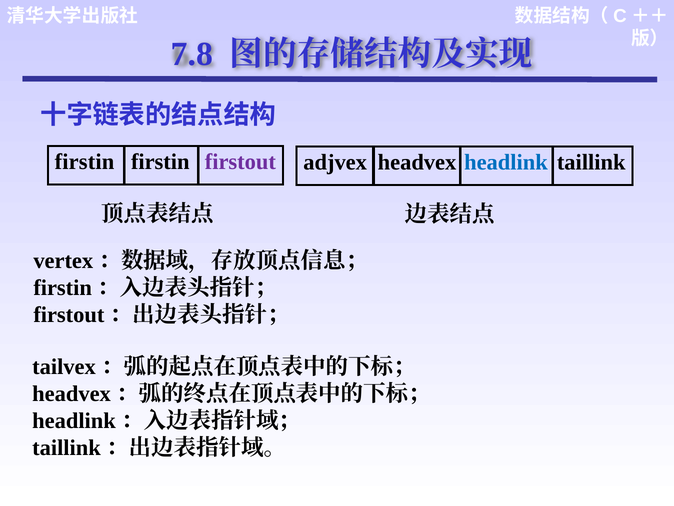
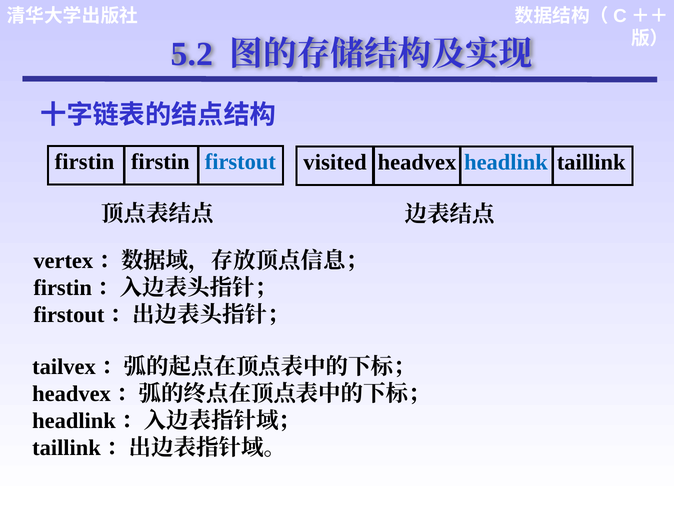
7.8: 7.8 -> 5.2
firstout colour: purple -> blue
adjvex: adjvex -> visited
